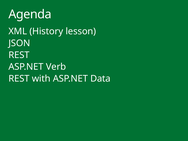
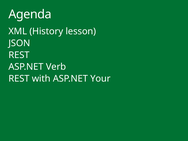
Data: Data -> Your
